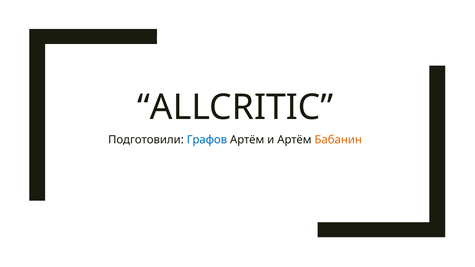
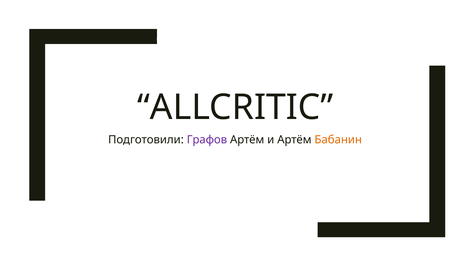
Графов colour: blue -> purple
